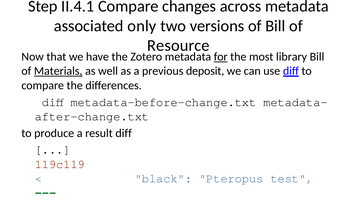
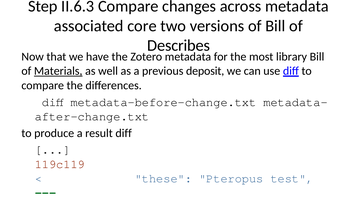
II.4.1: II.4.1 -> II.6.3
only: only -> core
Resource at (178, 46): Resource -> Describes
for underline: present -> none
black at (163, 178): black -> these
